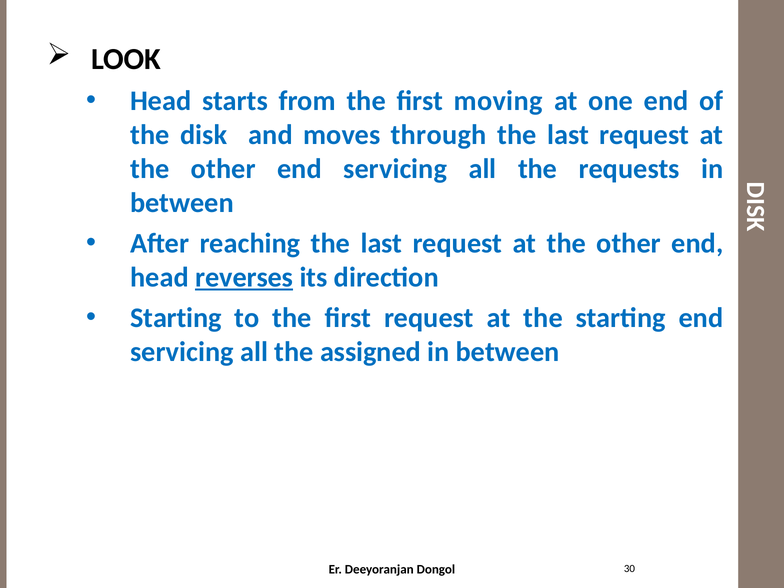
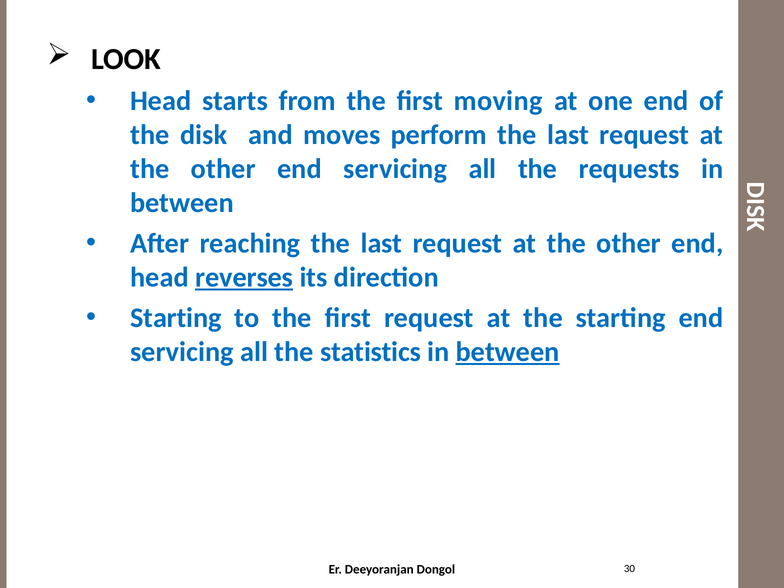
through: through -> perform
assigned: assigned -> statistics
between at (508, 352) underline: none -> present
